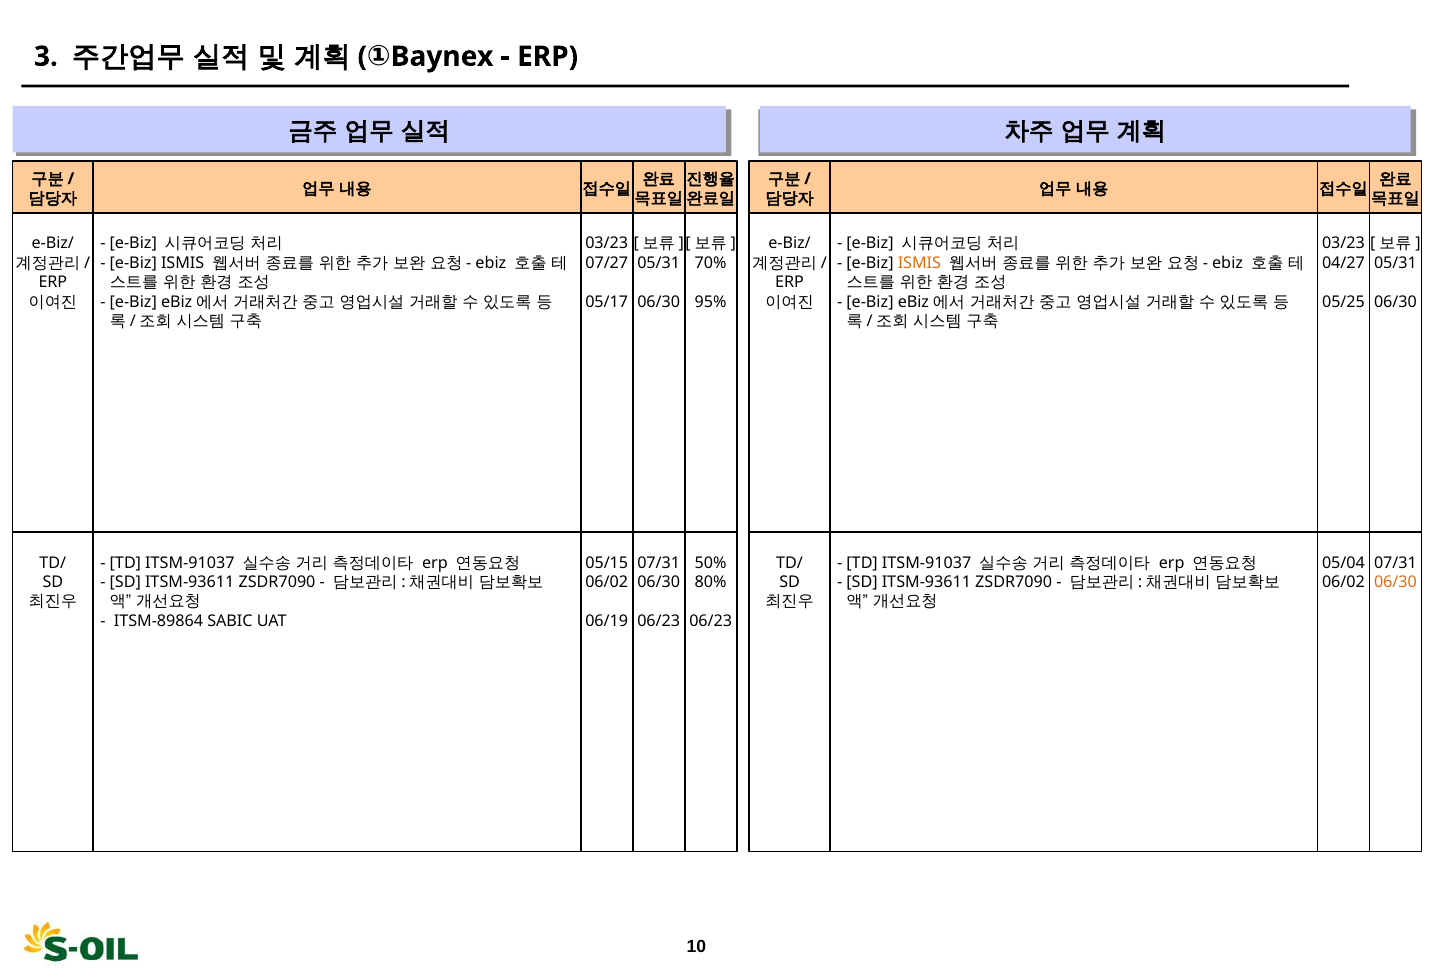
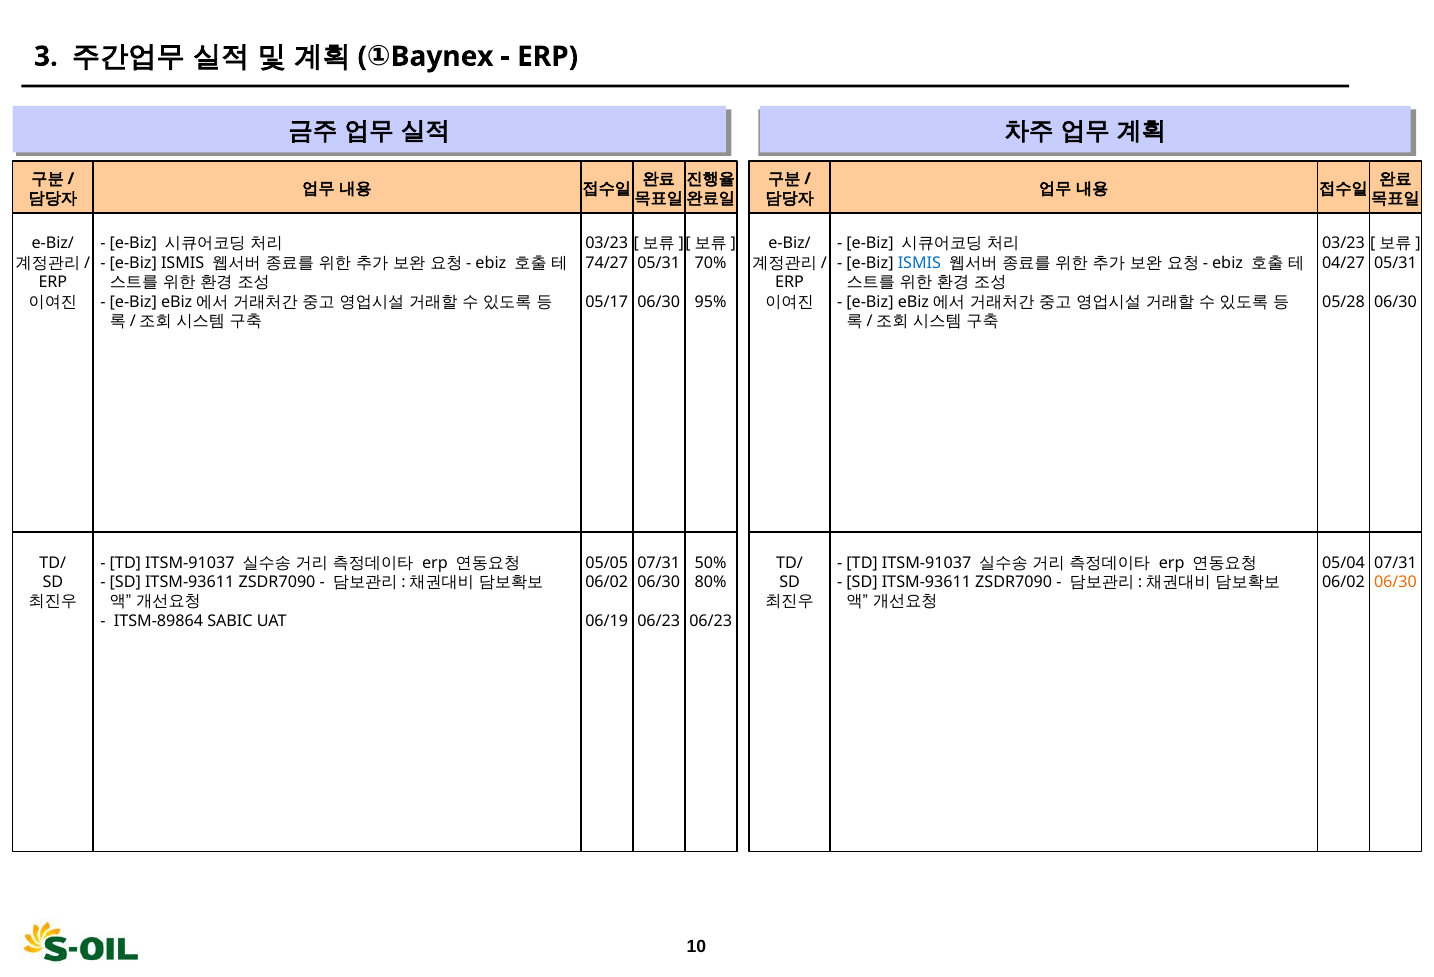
07/27: 07/27 -> 74/27
ISMIS at (919, 263) colour: orange -> blue
05/25: 05/25 -> 05/28
05/15: 05/15 -> 05/05
